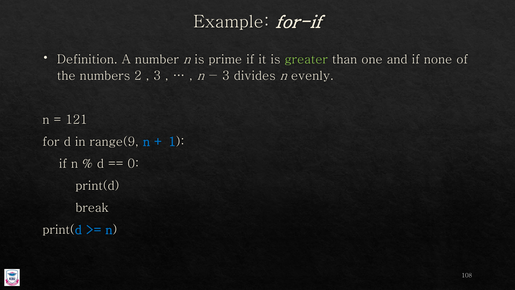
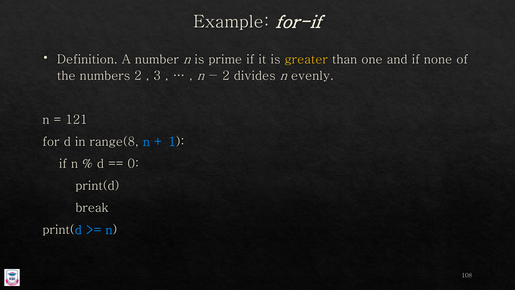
greater colour: light green -> yellow
3 at (226, 76): 3 -> 2
range(9: range(9 -> range(8
